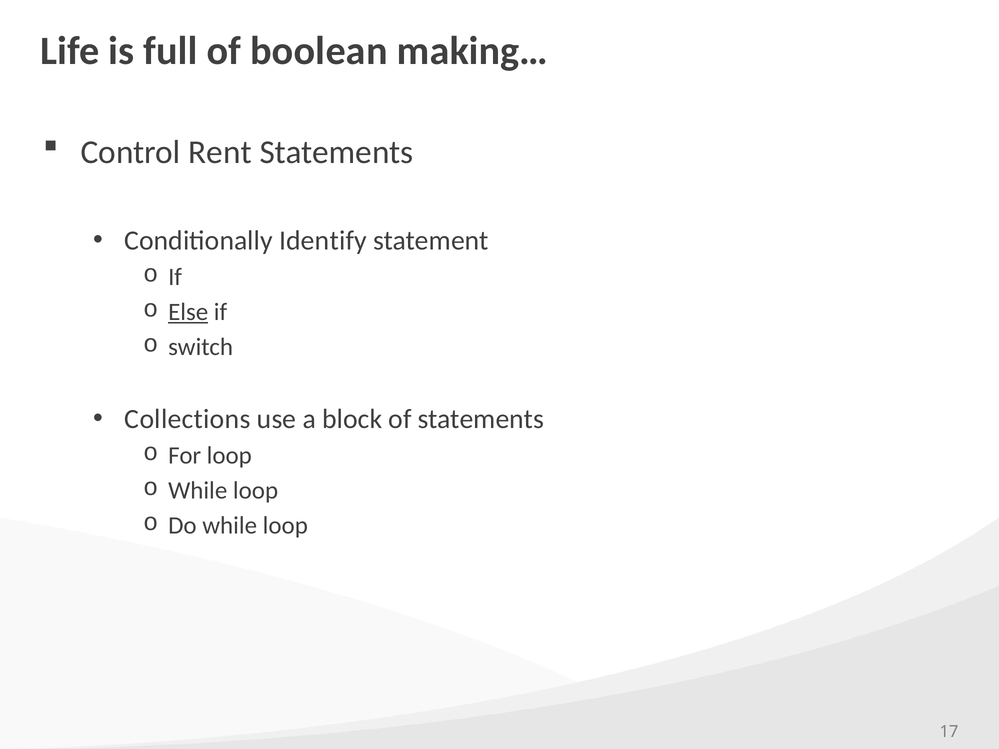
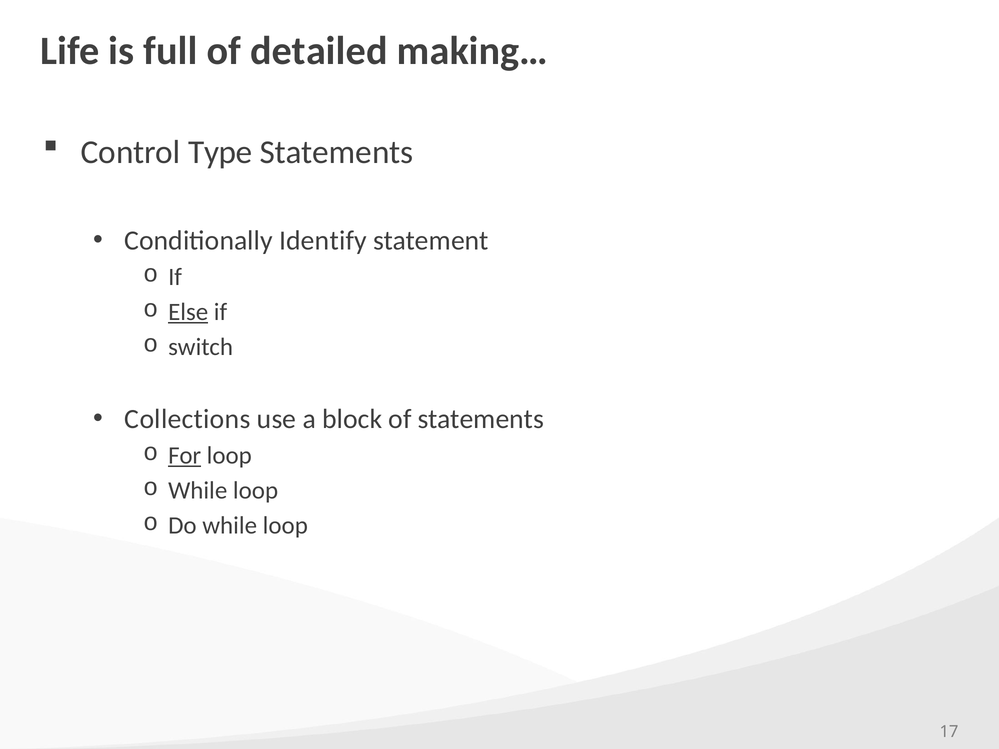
boolean: boolean -> detailed
Rent: Rent -> Type
For underline: none -> present
